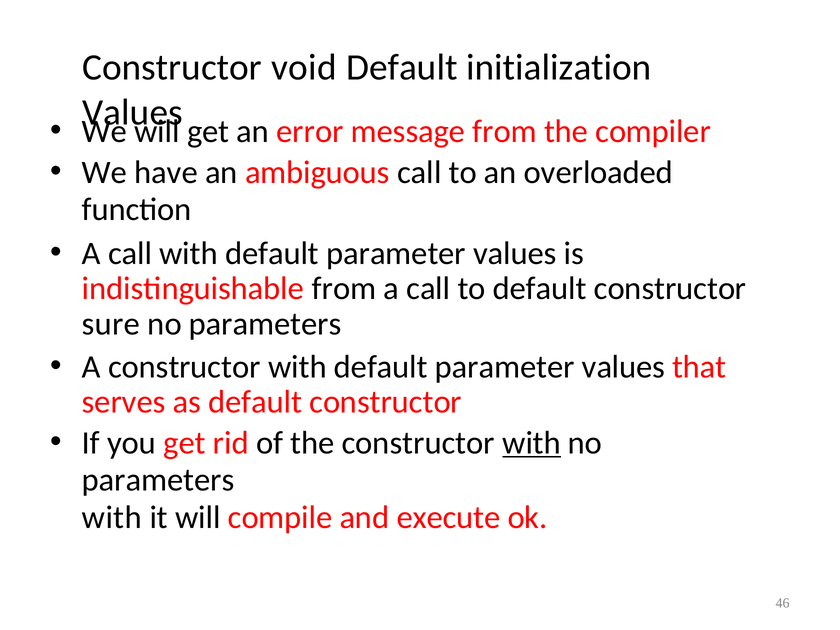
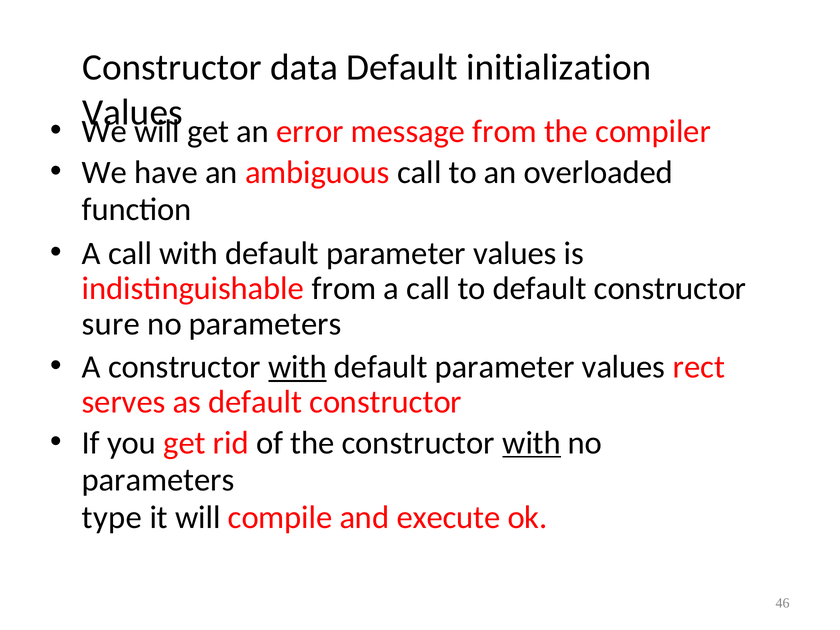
void: void -> data
with at (298, 367) underline: none -> present
that: that -> rect
with at (112, 517): with -> type
